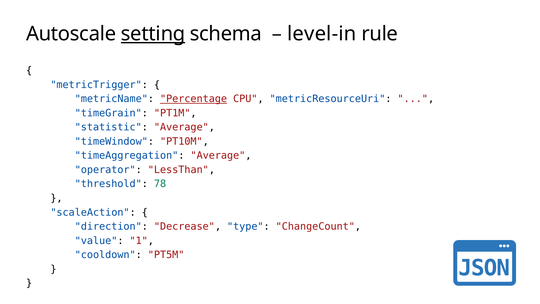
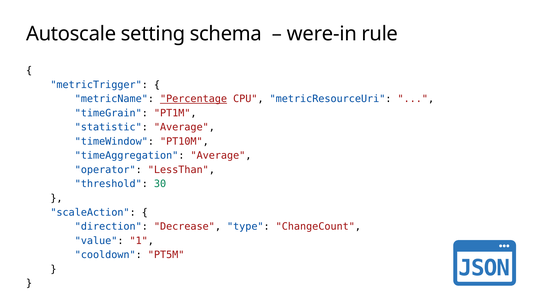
setting underline: present -> none
level-in: level-in -> were-in
78: 78 -> 30
